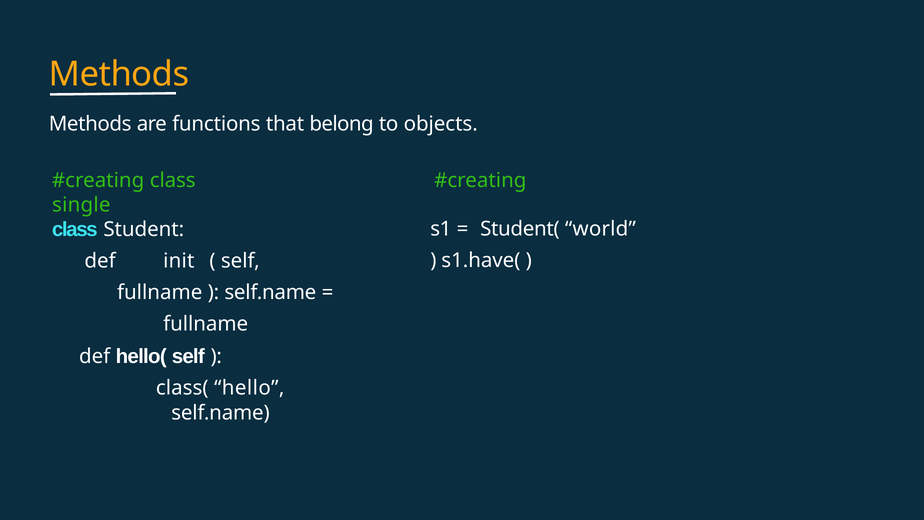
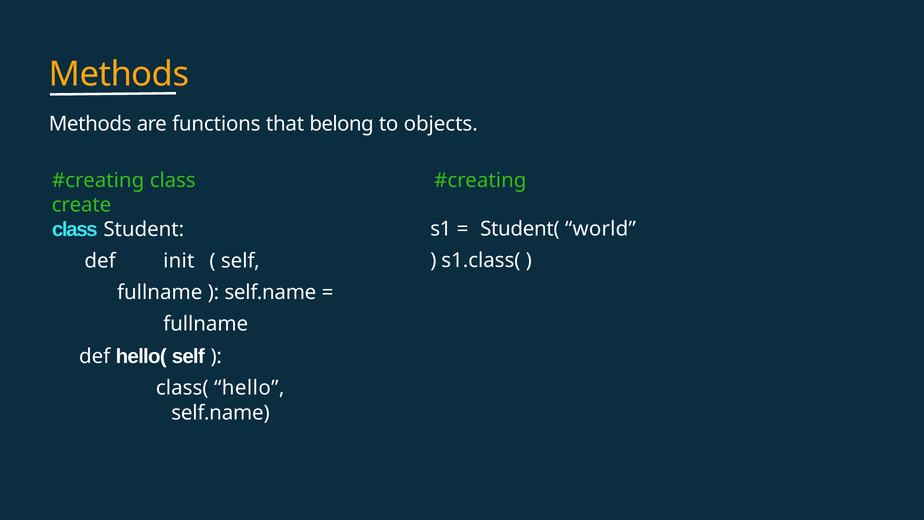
single: single -> create
s1.have(: s1.have( -> s1.class(
